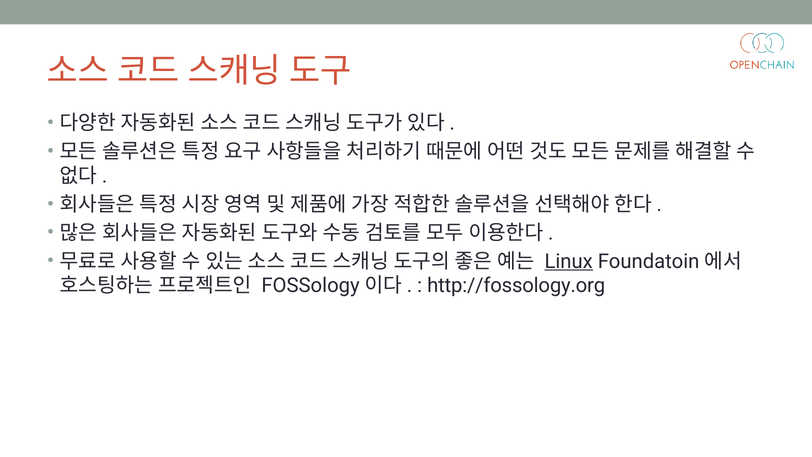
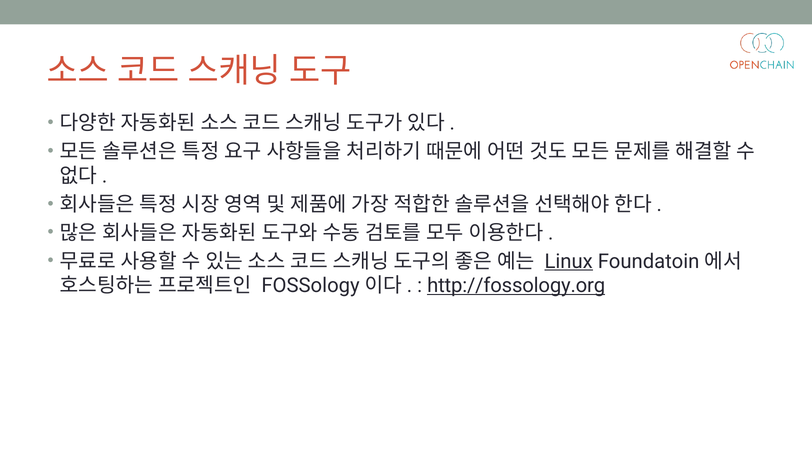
http://fossology.org underline: none -> present
